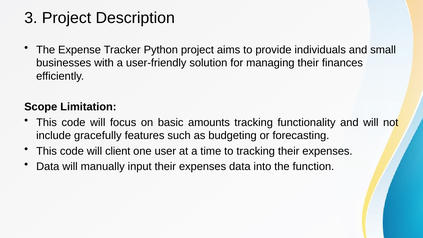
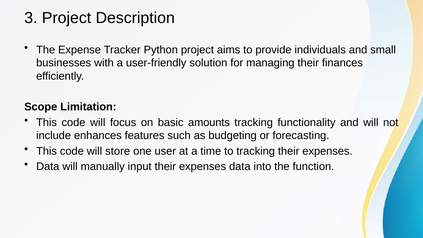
gracefully: gracefully -> enhances
client: client -> store
